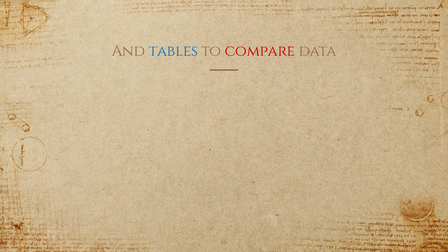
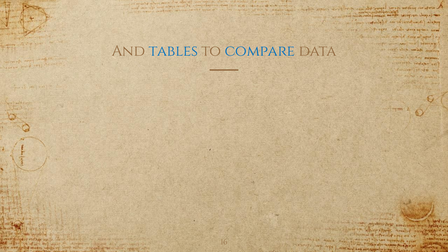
compare colour: red -> blue
